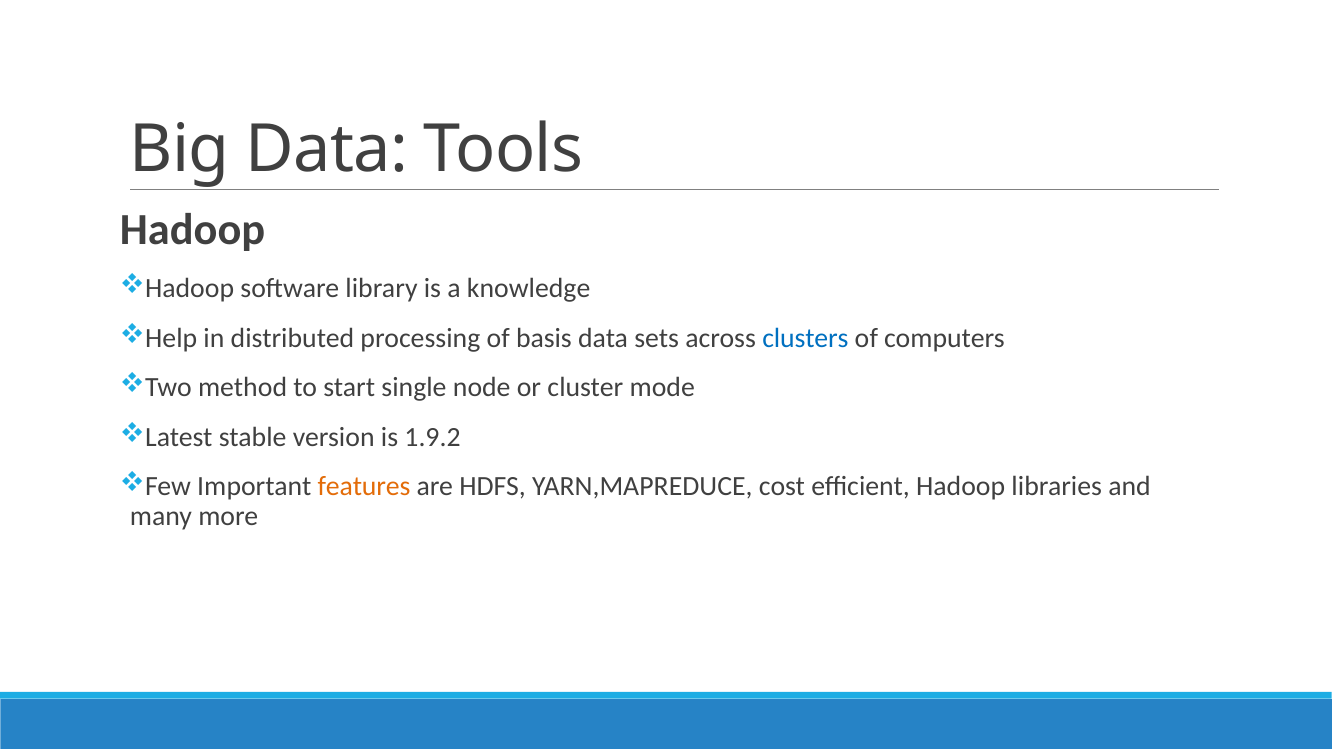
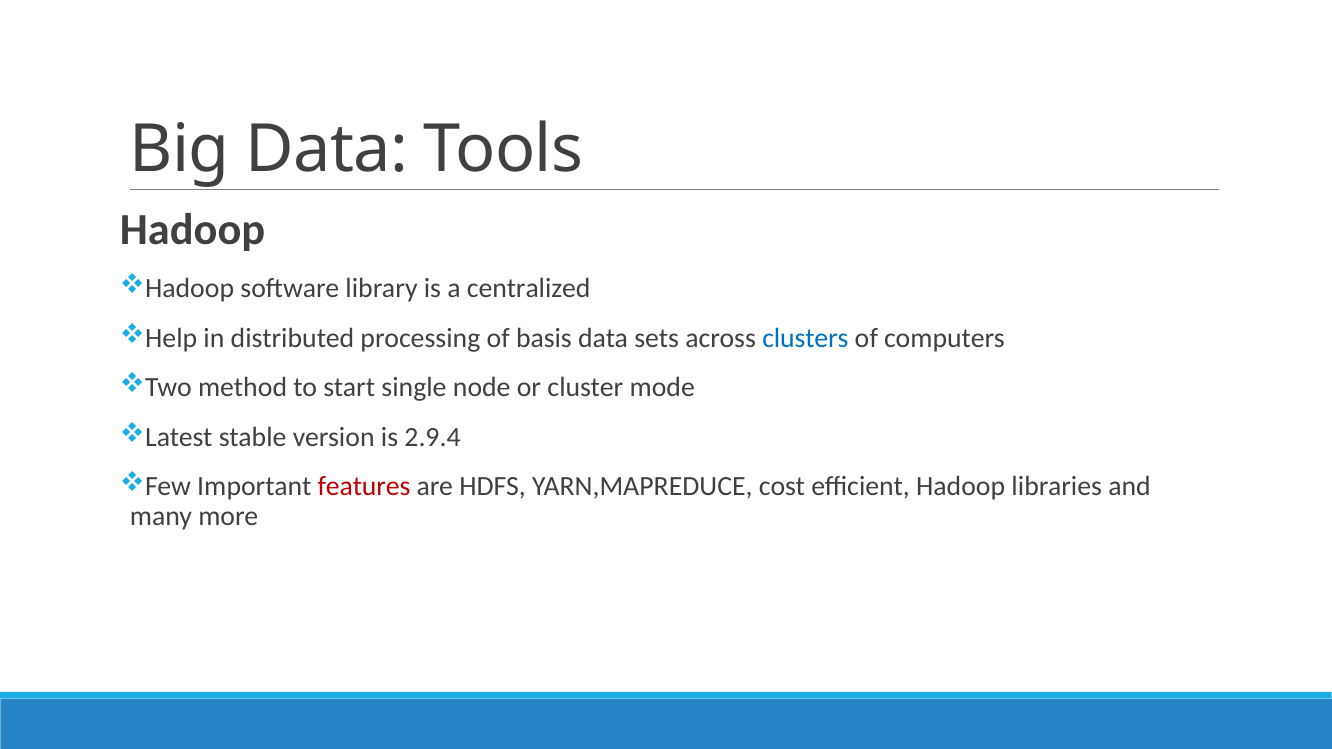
knowledge: knowledge -> centralized
1.9.2: 1.9.2 -> 2.9.4
features colour: orange -> red
